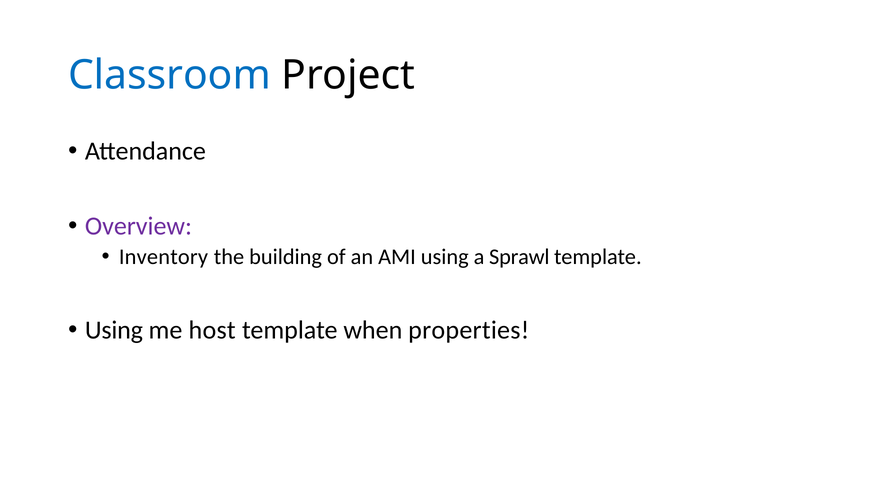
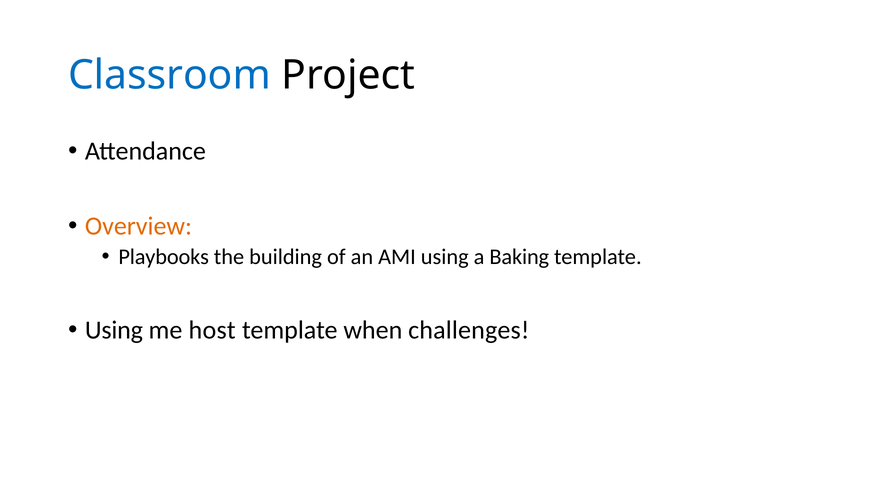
Overview colour: purple -> orange
Inventory: Inventory -> Playbooks
Sprawl: Sprawl -> Baking
properties: properties -> challenges
